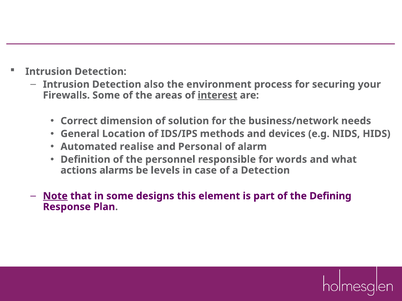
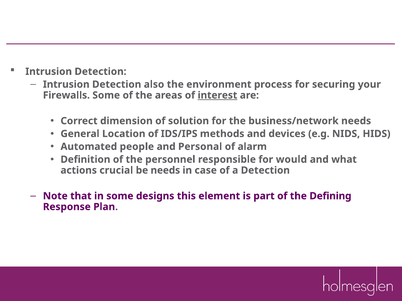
realise: realise -> people
words: words -> would
alarms: alarms -> crucial
be levels: levels -> needs
Note underline: present -> none
